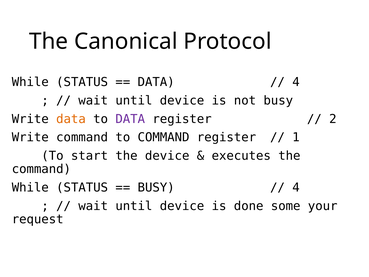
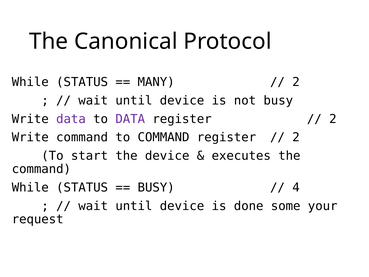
DATA at (156, 82): DATA -> MANY
4 at (296, 82): 4 -> 2
data at (71, 119) colour: orange -> purple
1 at (296, 137): 1 -> 2
